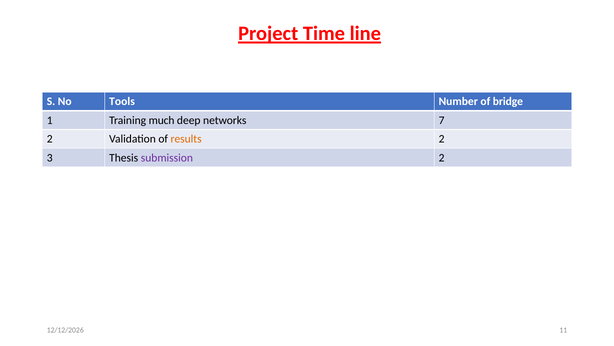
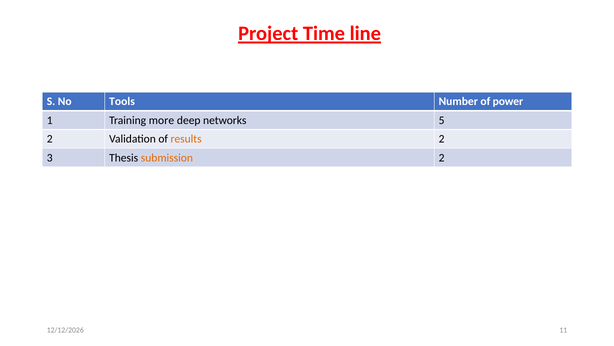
bridge: bridge -> power
much: much -> more
7: 7 -> 5
submission colour: purple -> orange
